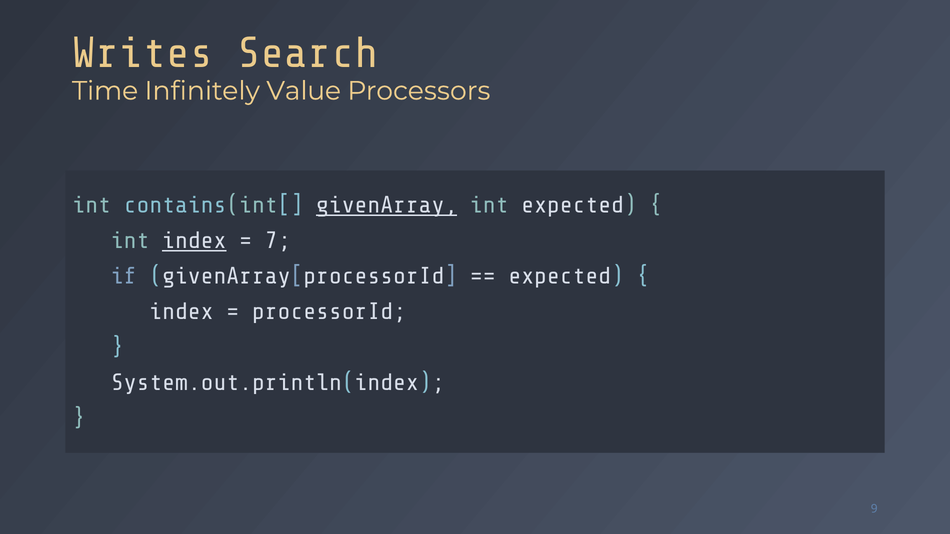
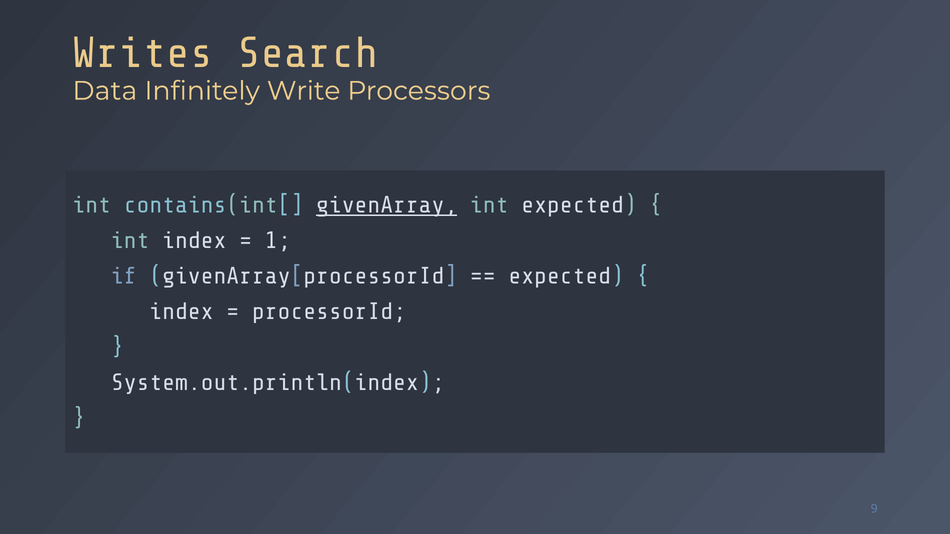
Time: Time -> Data
Value: Value -> Write
index at (194, 241) underline: present -> none
7: 7 -> 1
